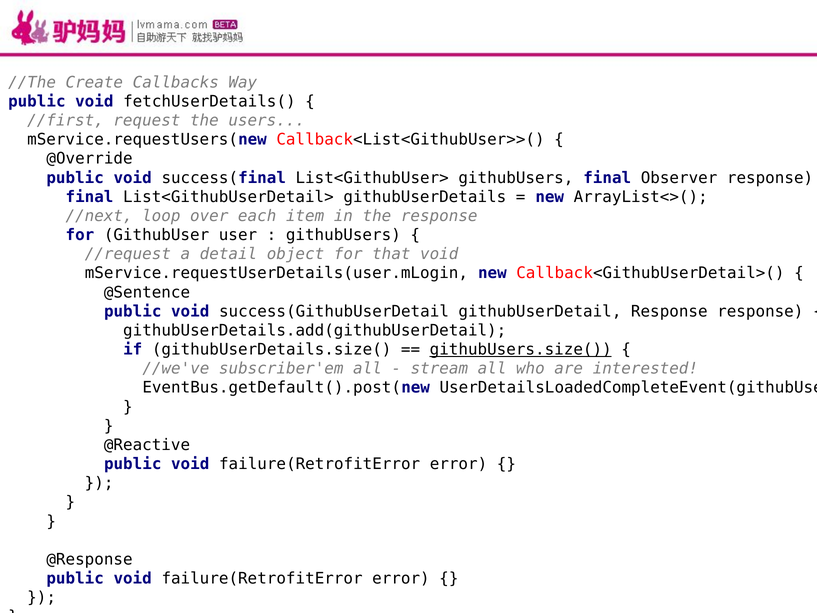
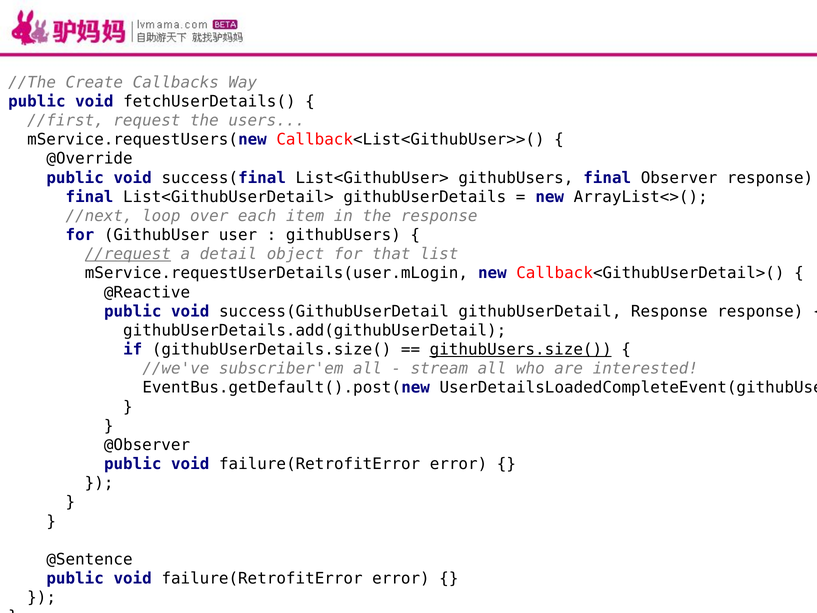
//request underline: none -> present
that void: void -> list
@Sentence: @Sentence -> @Reactive
@Reactive: @Reactive -> @Observer
@Response: @Response -> @Sentence
